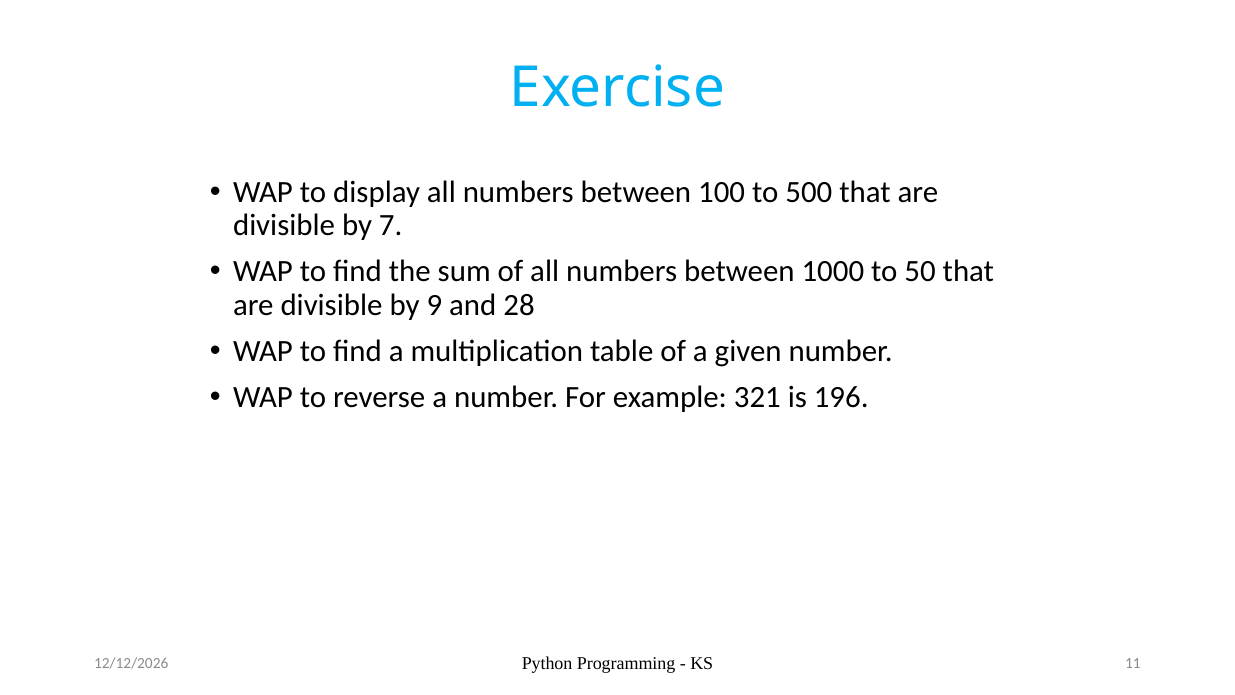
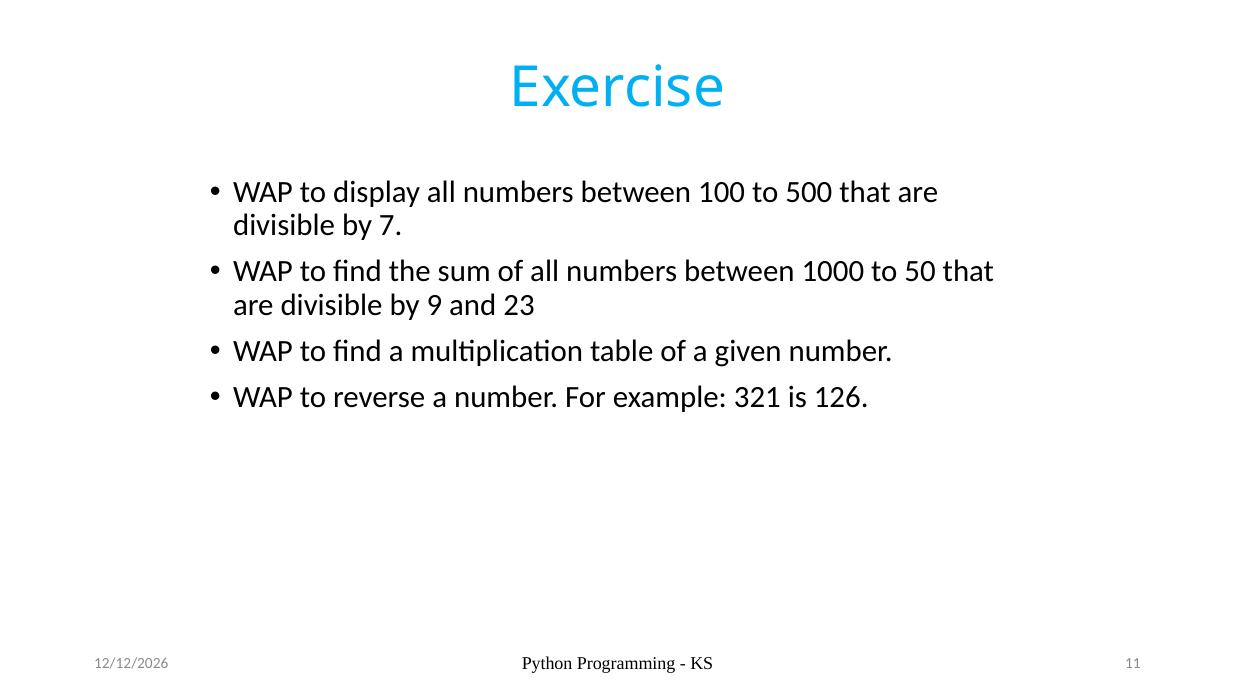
28: 28 -> 23
196: 196 -> 126
